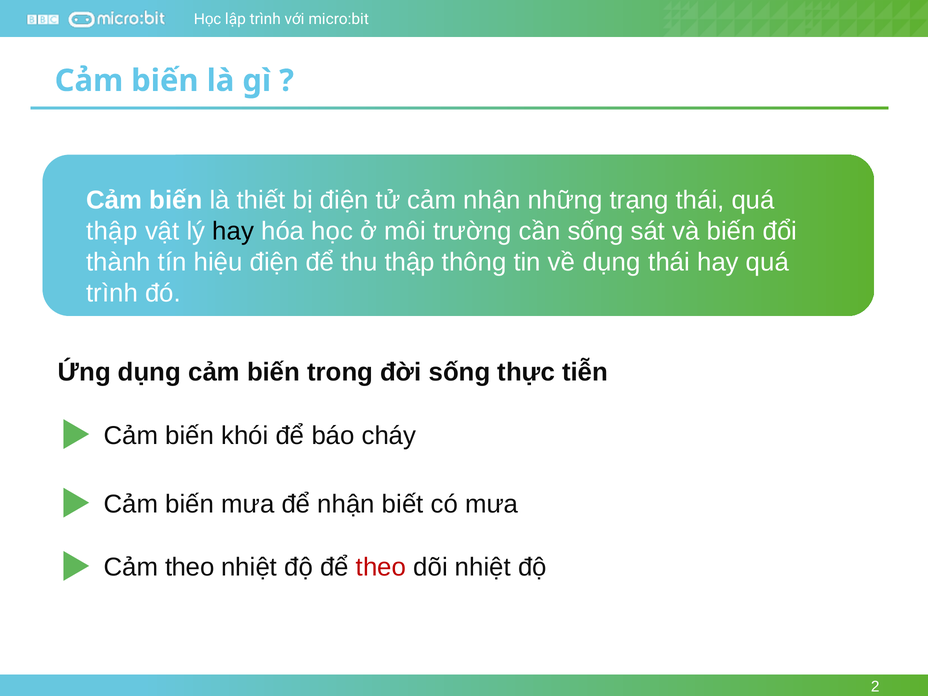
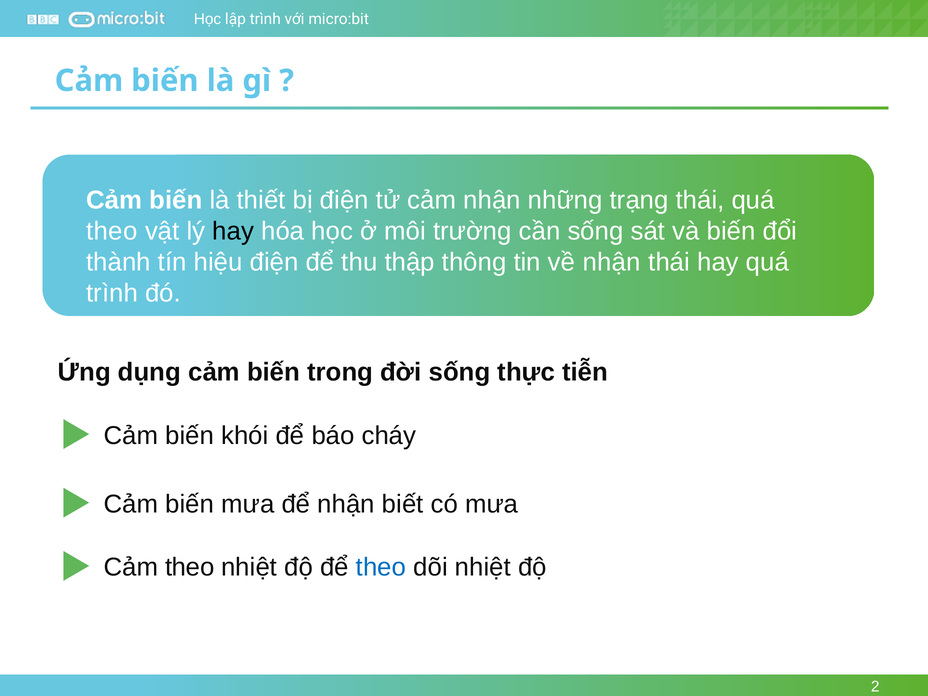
thập at (112, 231): thập -> theo
về dụng: dụng -> nhận
theo at (381, 567) colour: red -> blue
